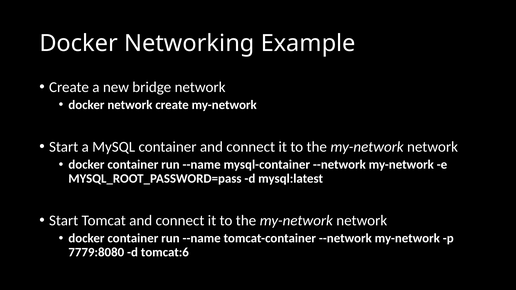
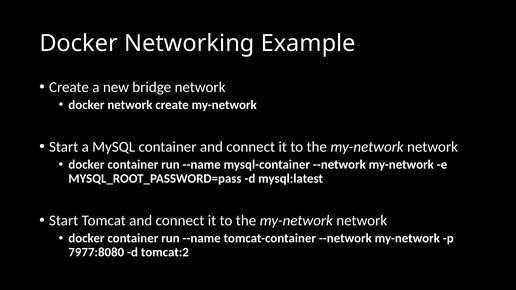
7779:8080: 7779:8080 -> 7977:8080
tomcat:6: tomcat:6 -> tomcat:2
